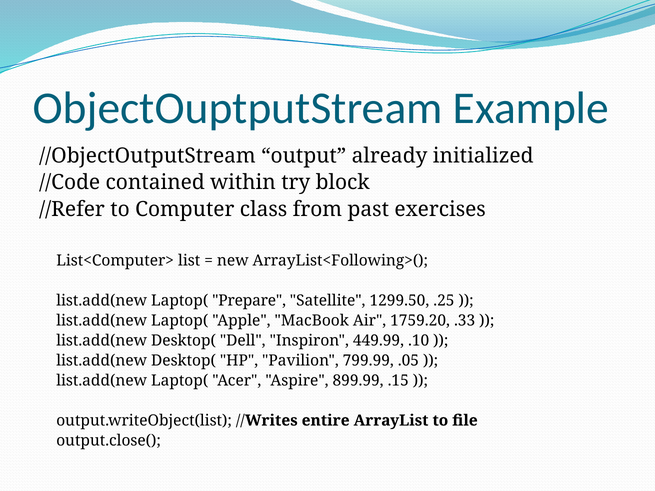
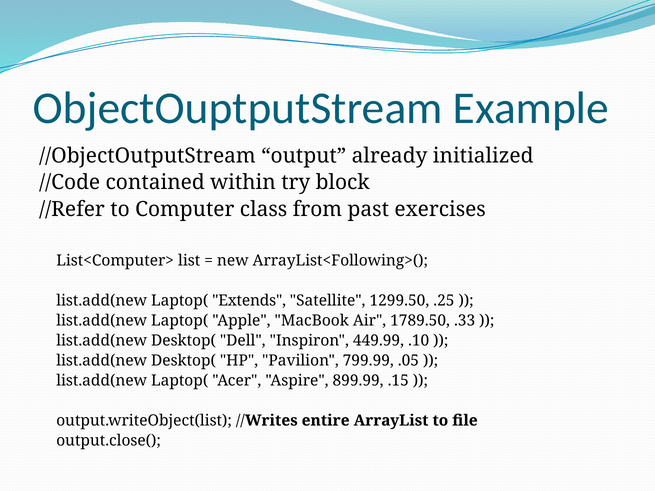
Prepare: Prepare -> Extends
1759.20: 1759.20 -> 1789.50
